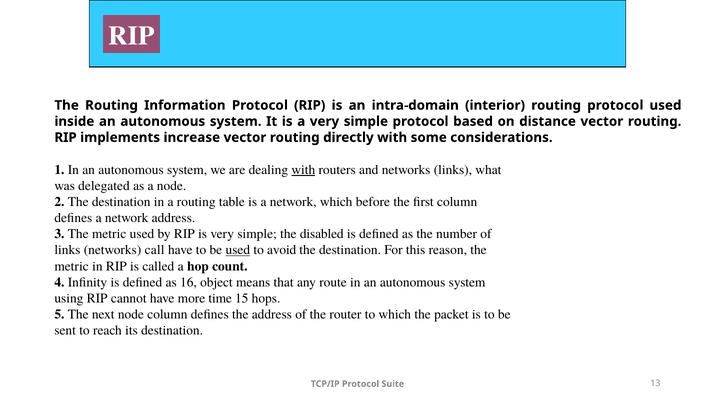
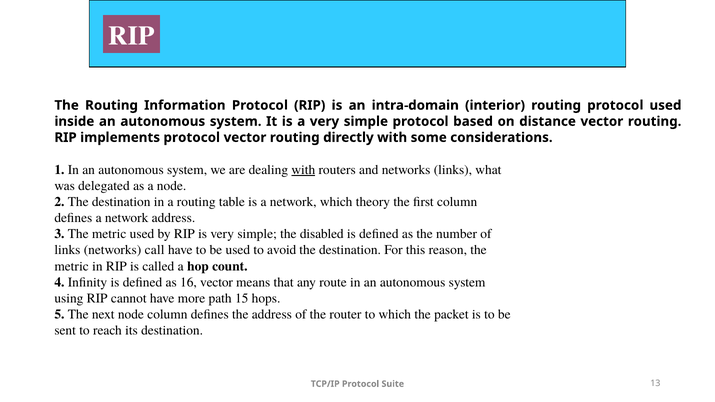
implements increase: increase -> protocol
before: before -> theory
used at (238, 250) underline: present -> none
16 object: object -> vector
time: time -> path
